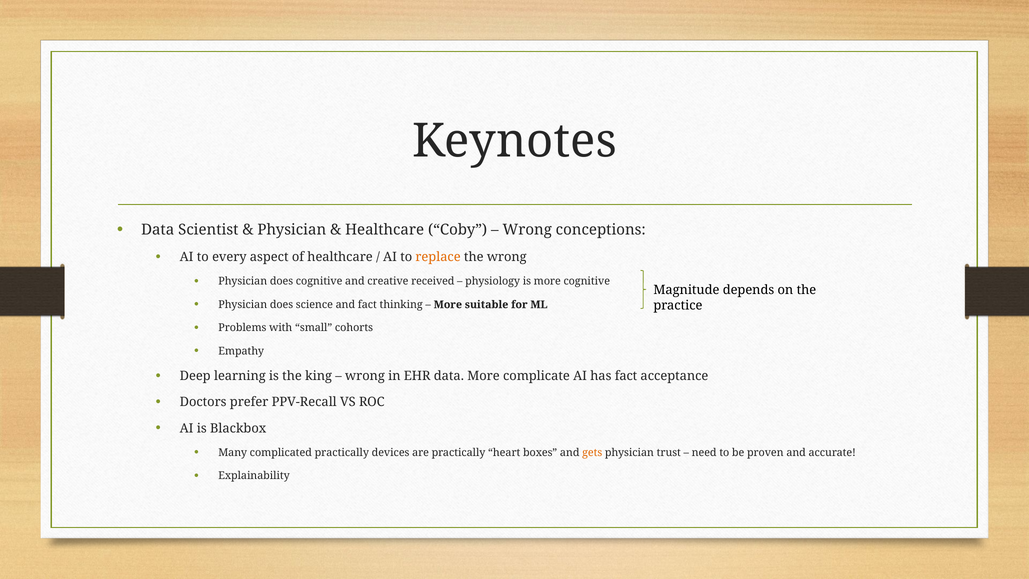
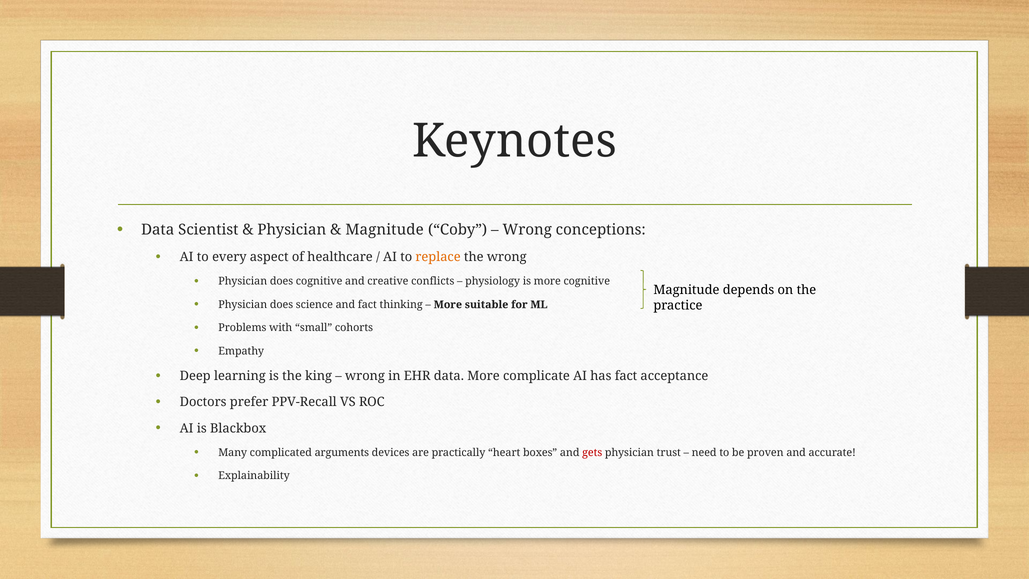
Healthcare at (385, 230): Healthcare -> Magnitude
received: received -> conflicts
complicated practically: practically -> arguments
gets colour: orange -> red
